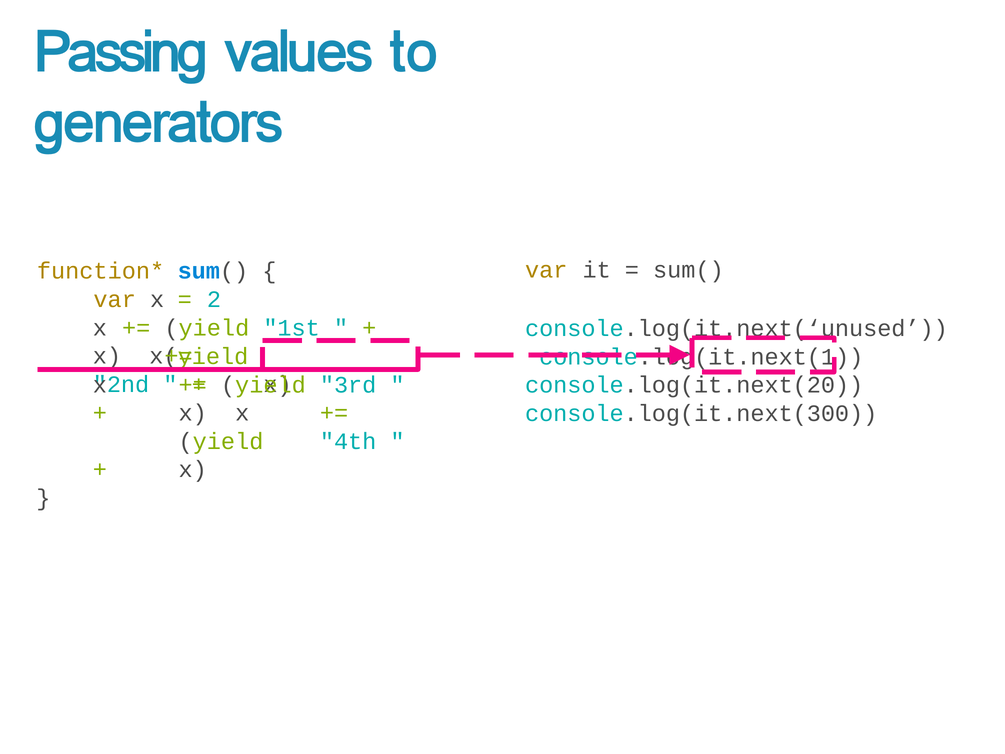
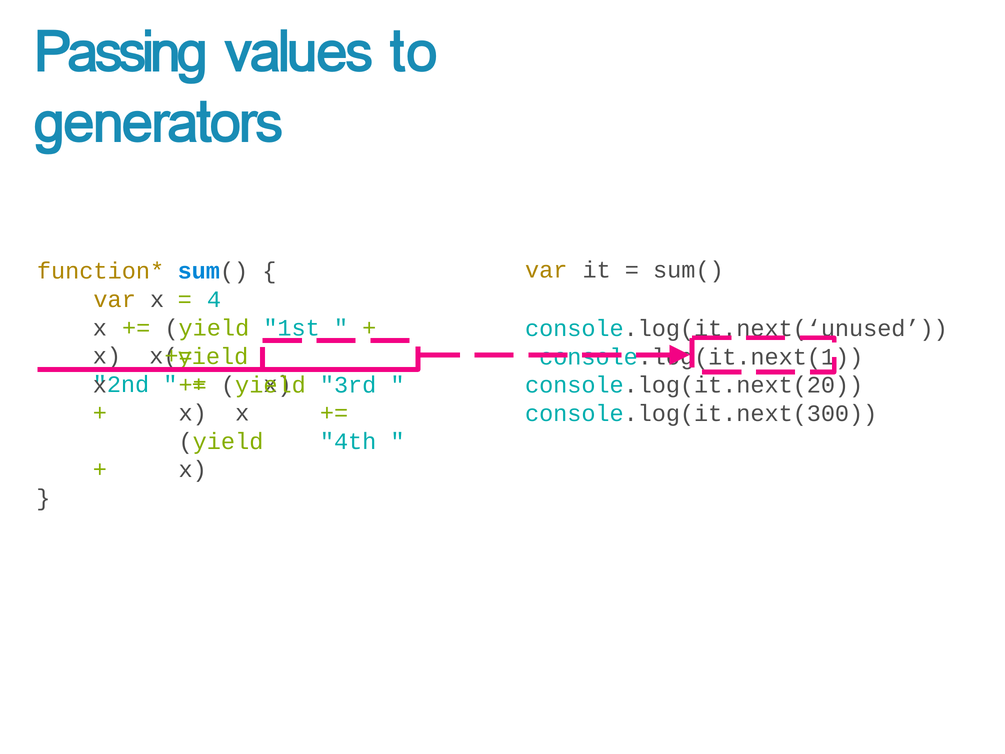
2: 2 -> 4
